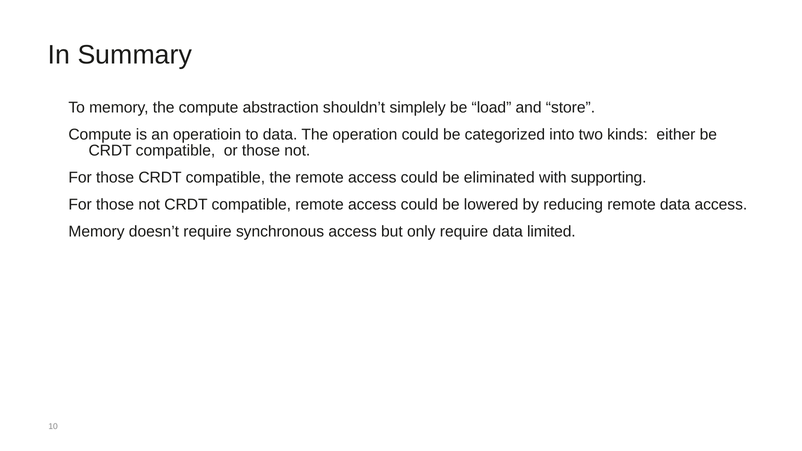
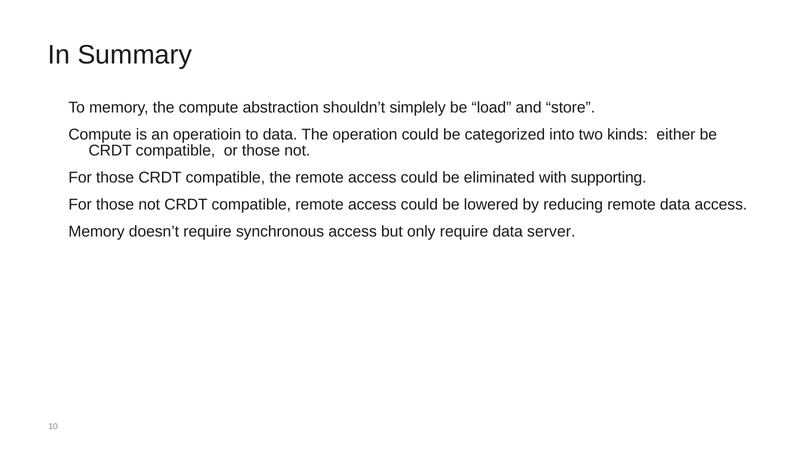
limited: limited -> server
